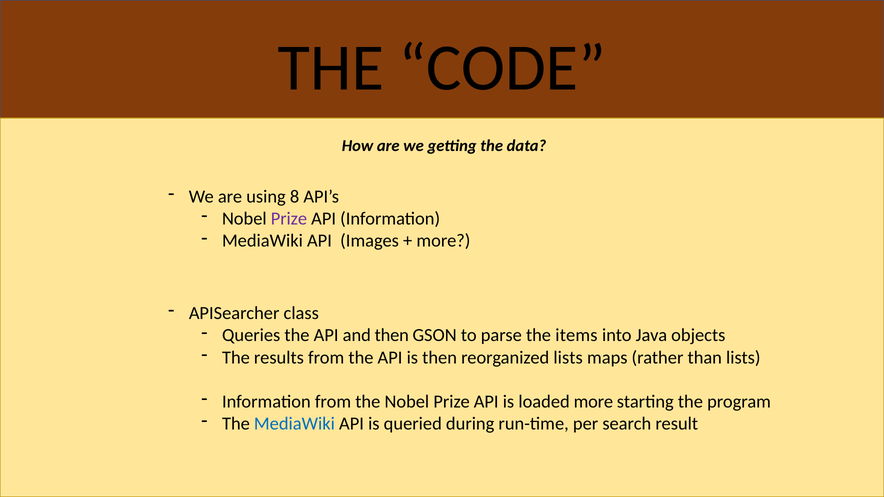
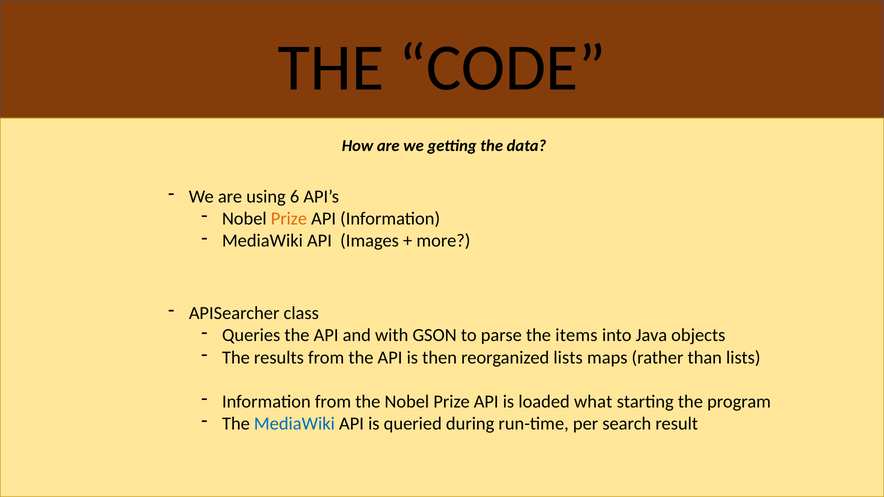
8: 8 -> 6
Prize at (289, 219) colour: purple -> orange
and then: then -> with
loaded more: more -> what
